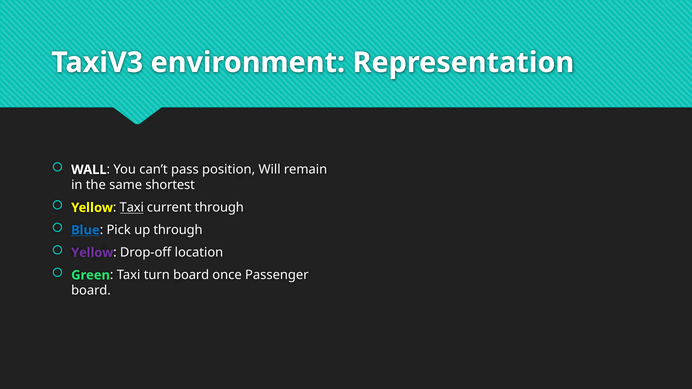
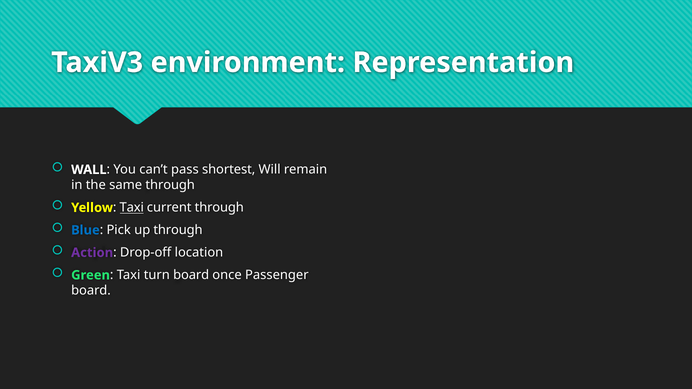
position: position -> shortest
same shortest: shortest -> through
Blue underline: present -> none
Yellow at (92, 253): Yellow -> Action
